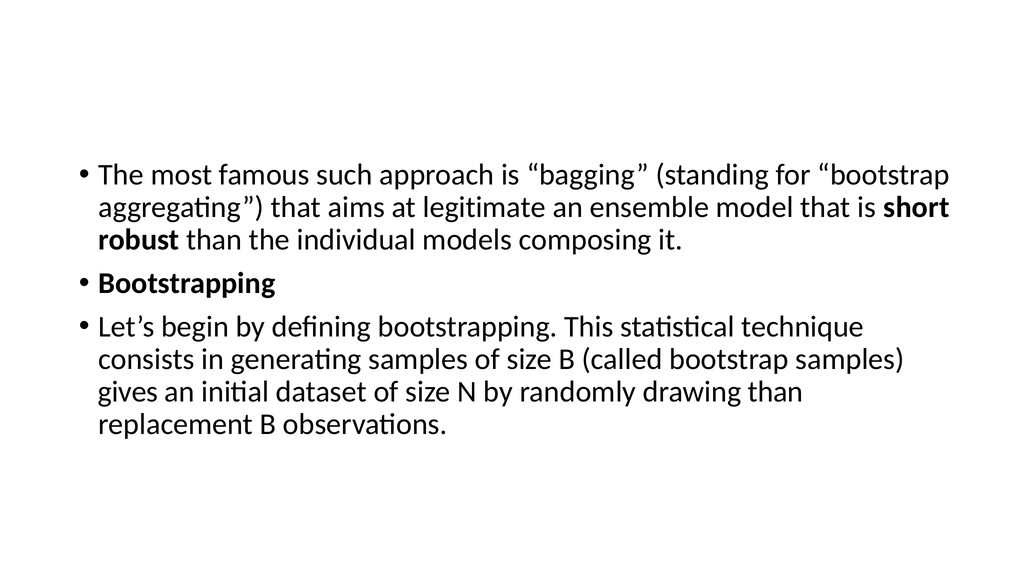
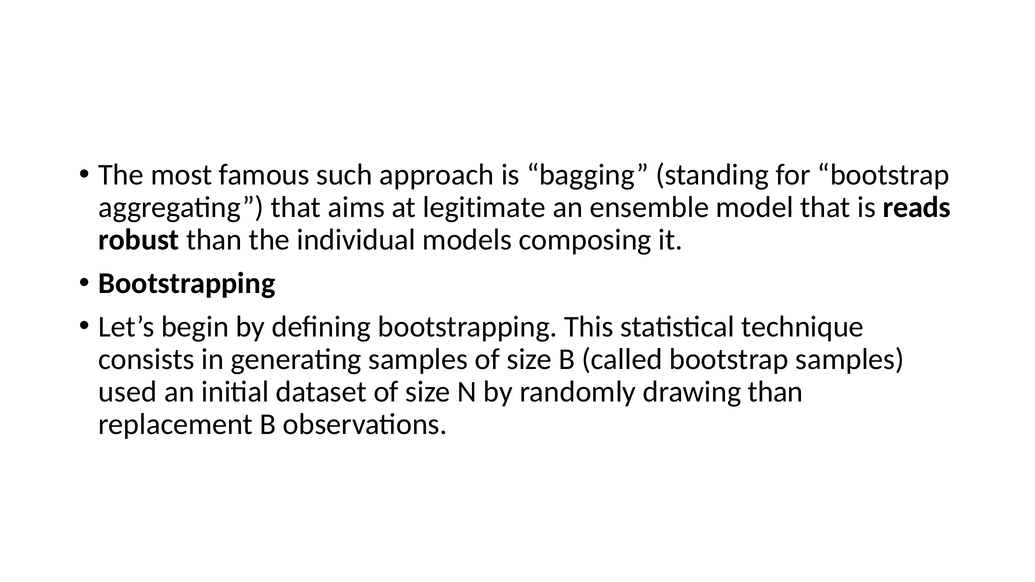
short: short -> reads
gives: gives -> used
